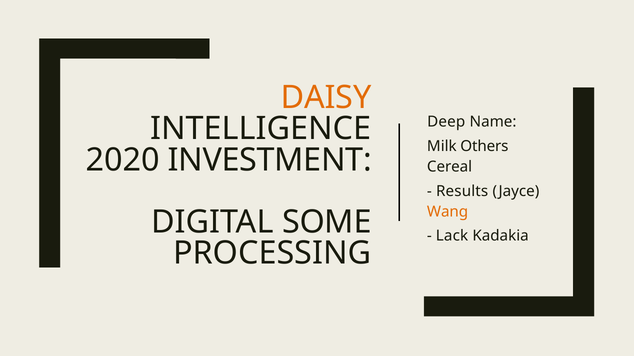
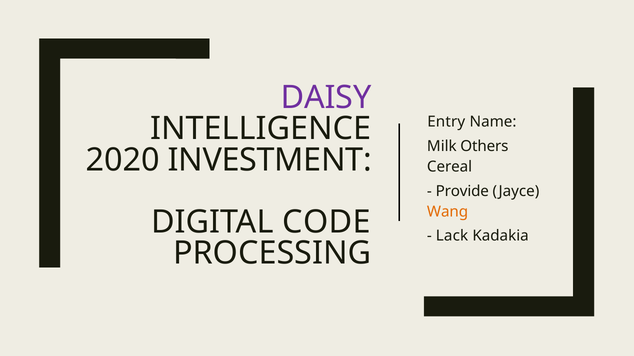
DAISY colour: orange -> purple
Deep: Deep -> Entry
Results: Results -> Provide
SOME: SOME -> CODE
